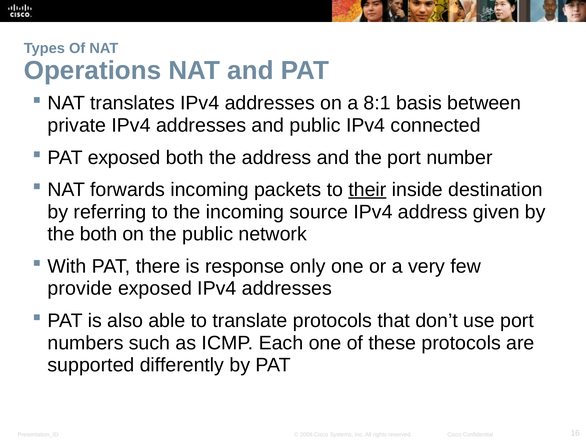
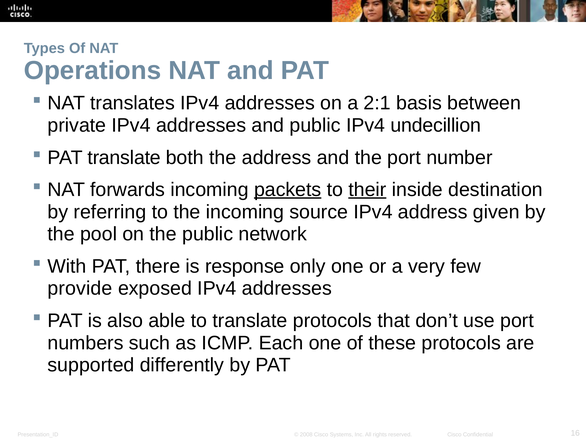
8:1: 8:1 -> 2:1
connected: connected -> undecillion
PAT exposed: exposed -> translate
packets underline: none -> present
the both: both -> pool
